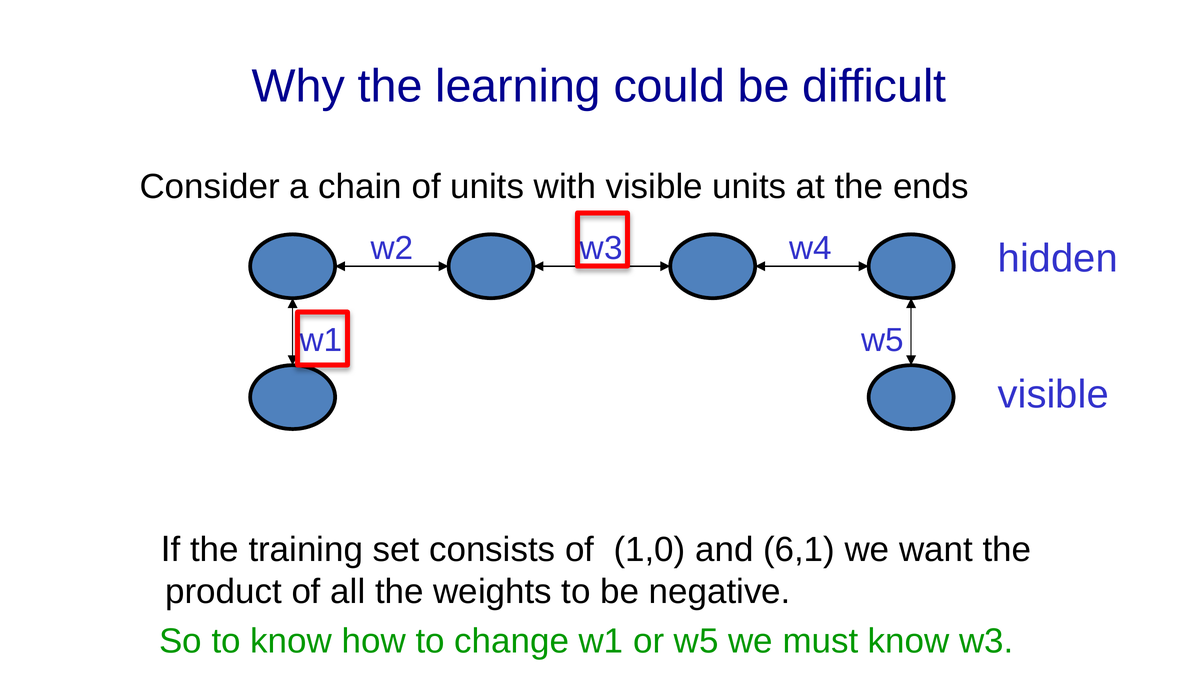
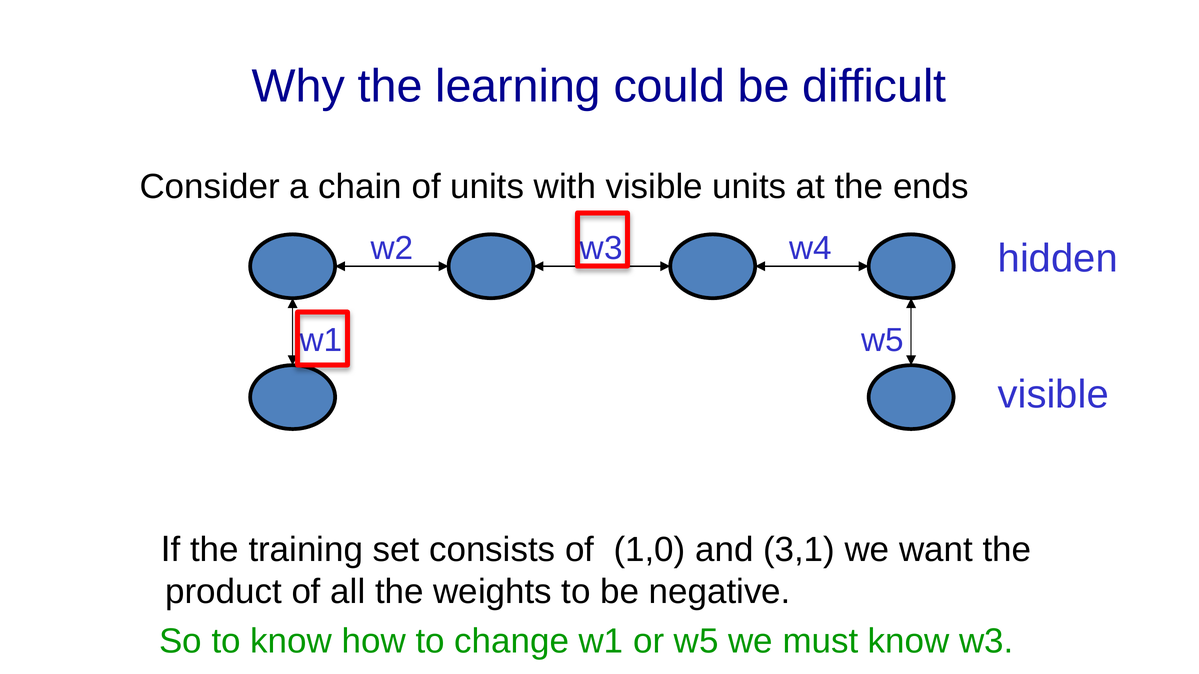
6,1: 6,1 -> 3,1
